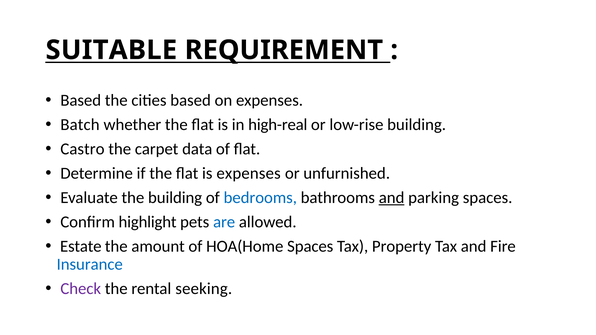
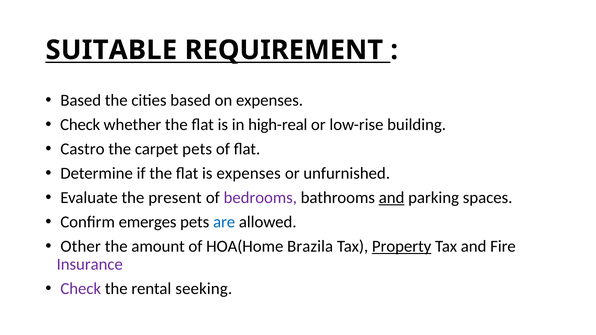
Batch at (80, 125): Batch -> Check
carpet data: data -> pets
the building: building -> present
bedrooms colour: blue -> purple
highlight: highlight -> emerges
Estate: Estate -> Other
HOA(Home Spaces: Spaces -> Brazila
Property underline: none -> present
Insurance colour: blue -> purple
